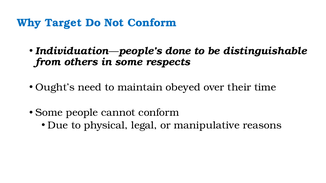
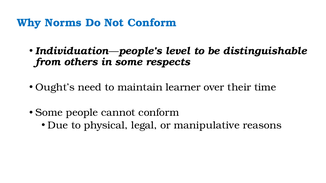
Target: Target -> Norms
done: done -> level
obeyed: obeyed -> learner
